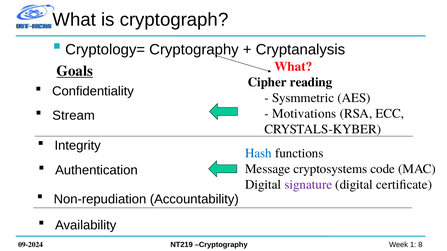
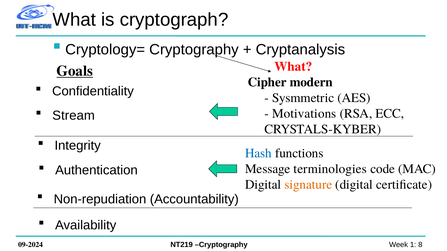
reading: reading -> modern
cryptosystems: cryptosystems -> terminologies
signature colour: purple -> orange
